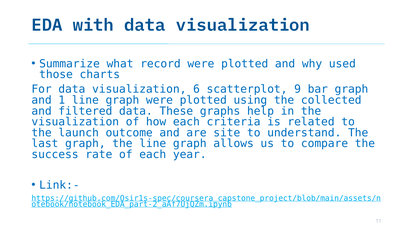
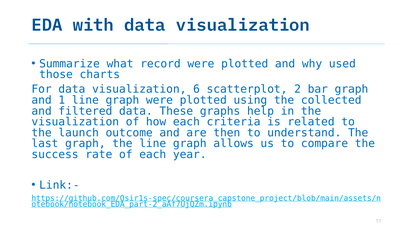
9: 9 -> 2
site: site -> then
